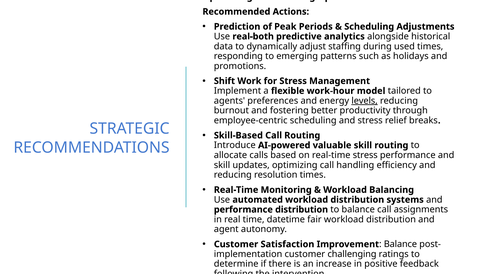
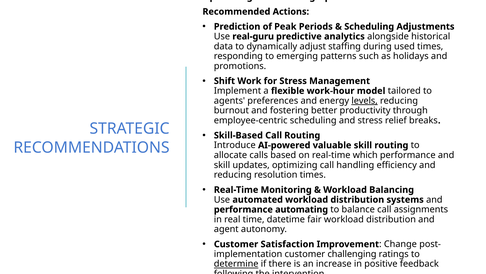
real-both: real-both -> real-guru
real-time stress: stress -> which
performance distribution: distribution -> automating
Balance at (400, 244): Balance -> Change
determine underline: none -> present
